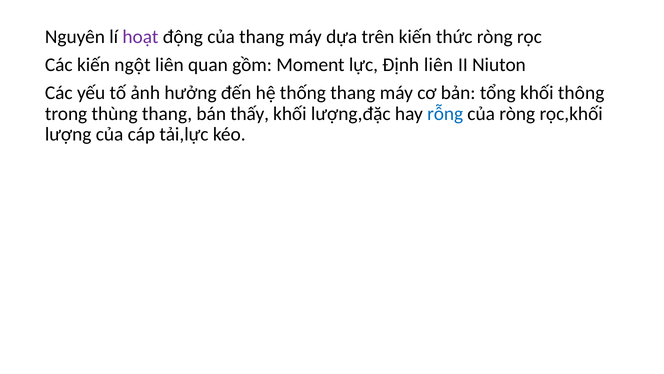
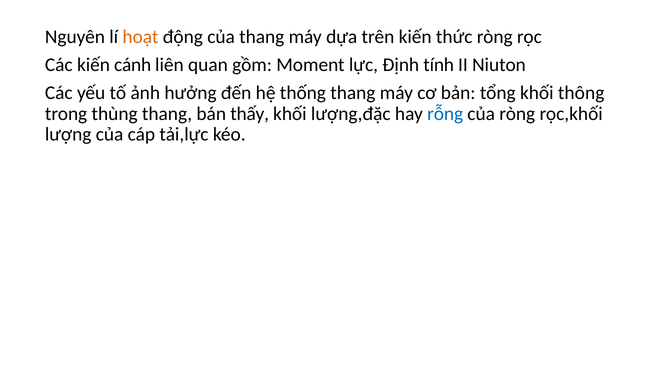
hoạt colour: purple -> orange
ngột: ngột -> cánh
Định liên: liên -> tính
